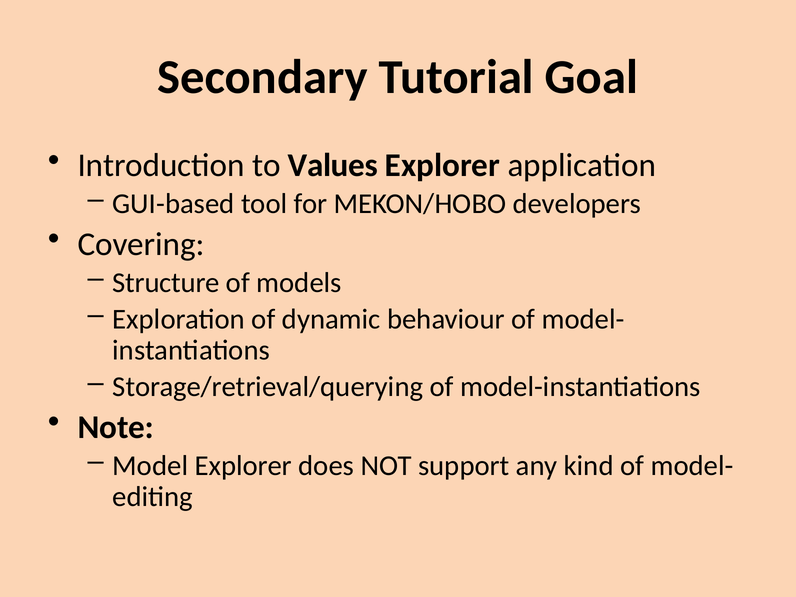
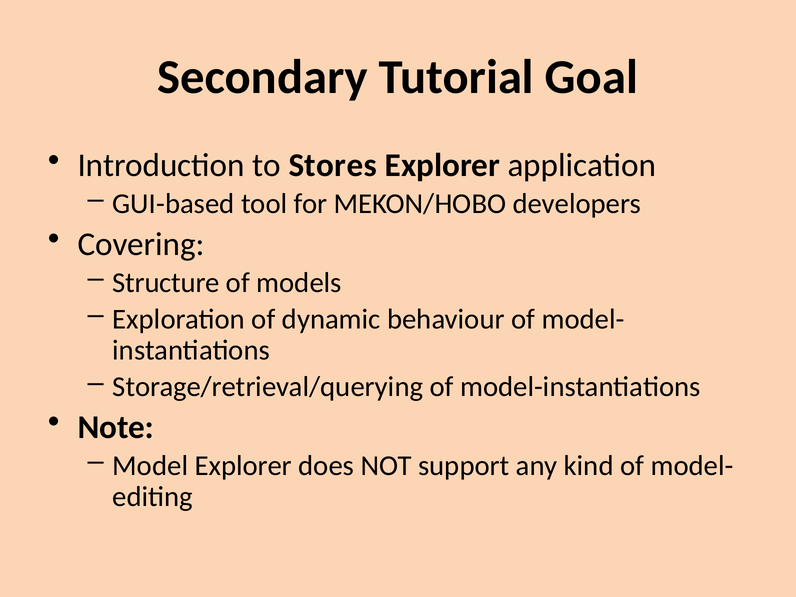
Values: Values -> Stores
